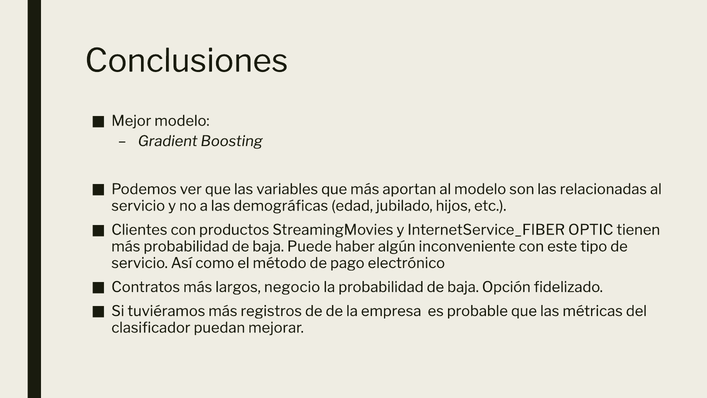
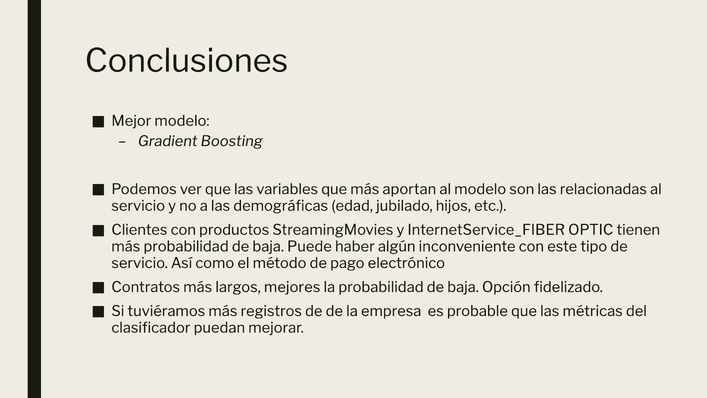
negocio: negocio -> mejores
